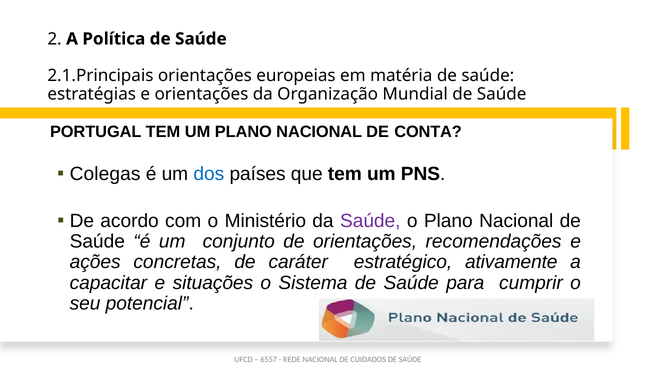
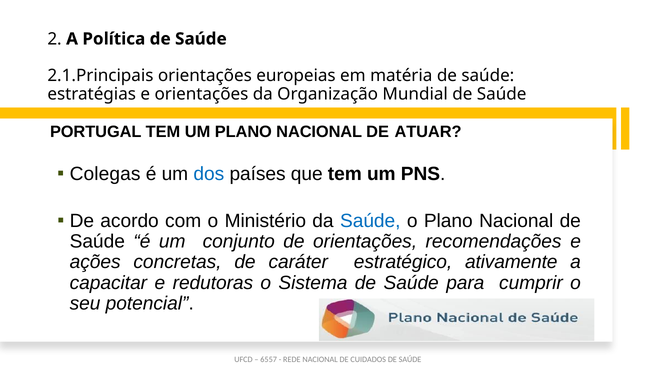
CONTA: CONTA -> ATUAR
Saúde at (370, 221) colour: purple -> blue
situações: situações -> redutoras
